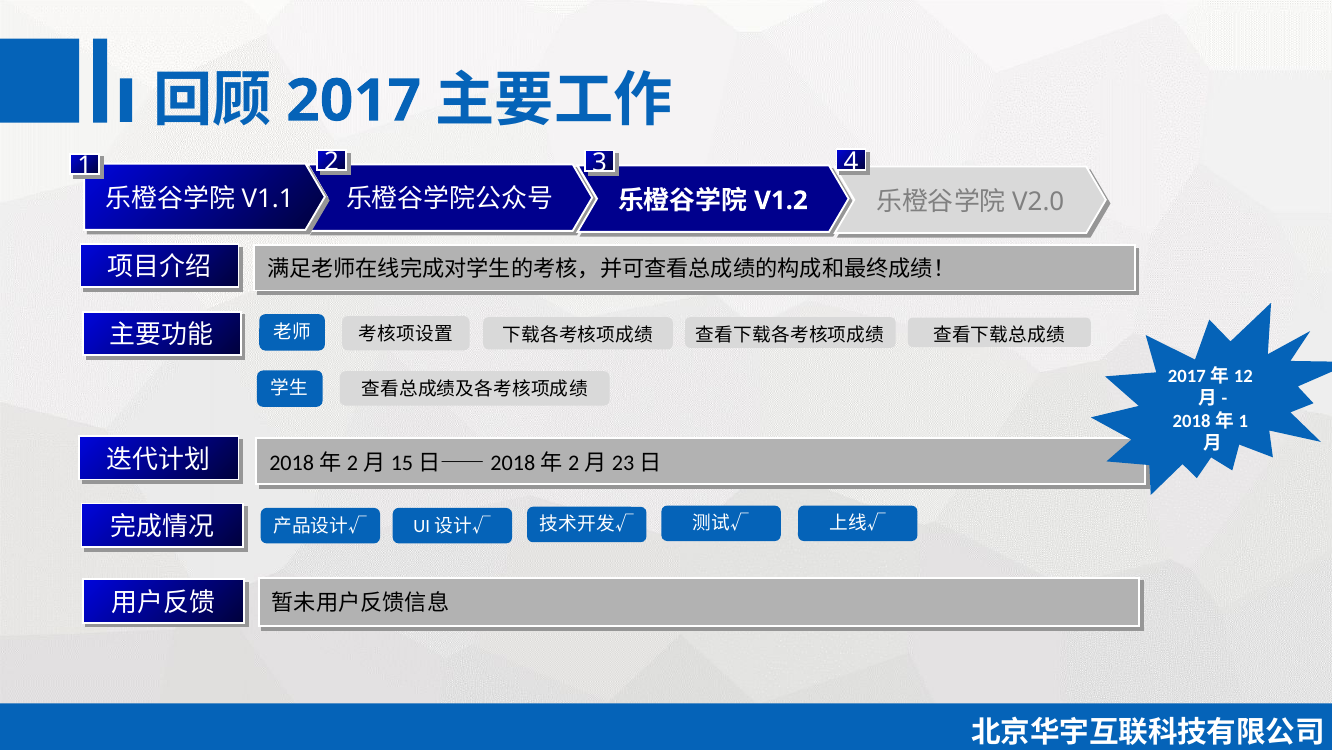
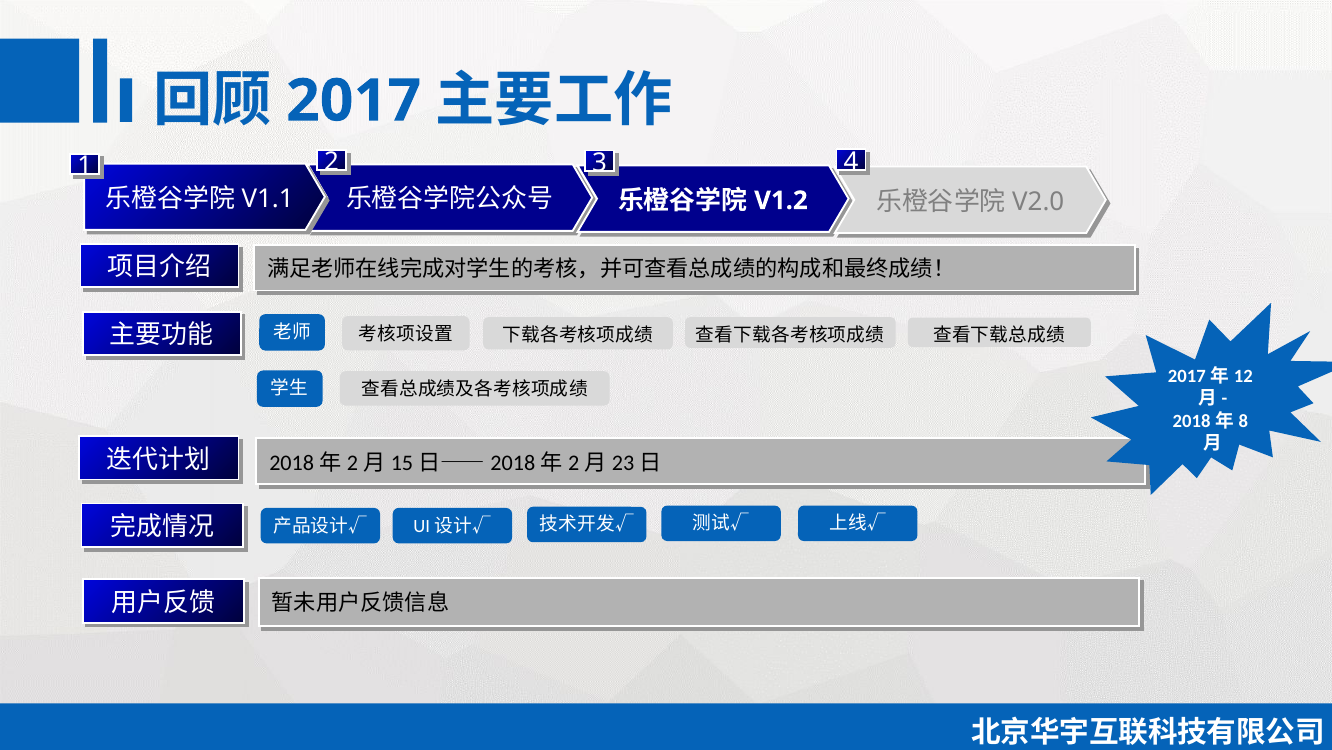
1 at (1243, 421): 1 -> 8
